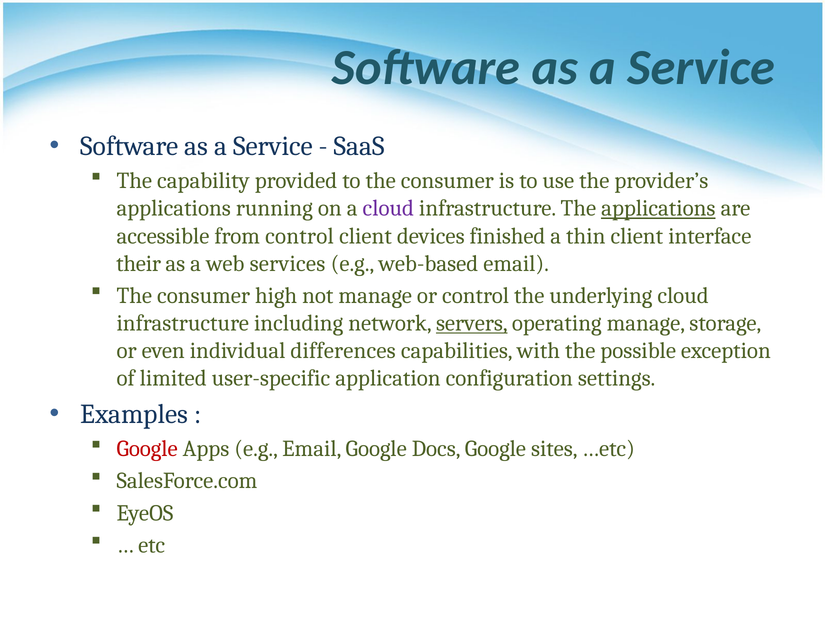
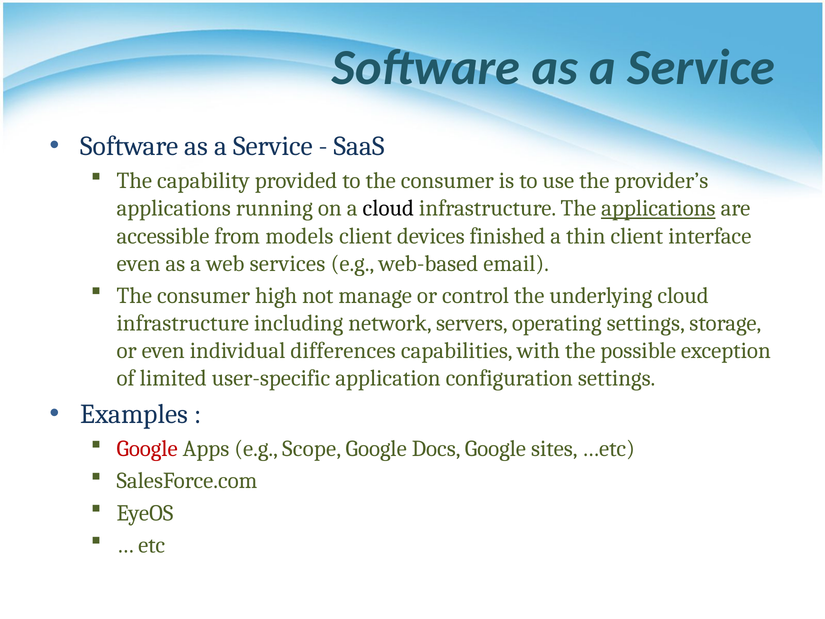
cloud at (388, 208) colour: purple -> black
from control: control -> models
their at (139, 263): their -> even
servers underline: present -> none
operating manage: manage -> settings
e.g Email: Email -> Scope
